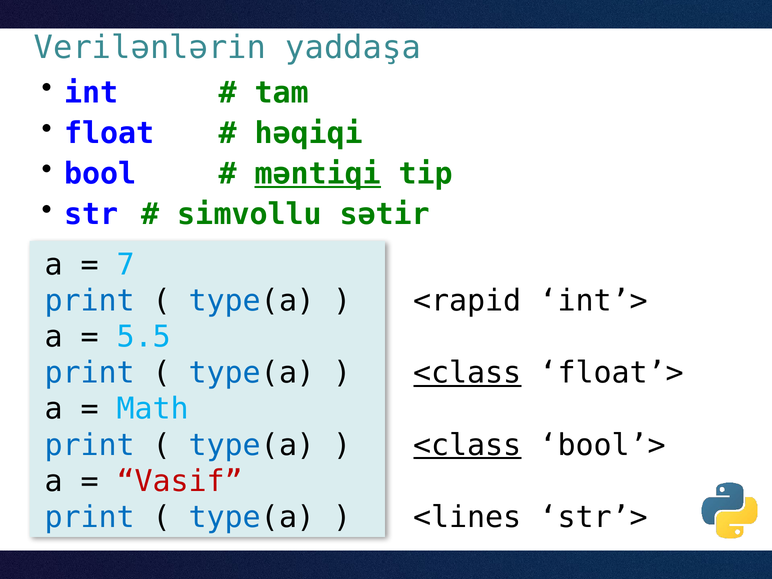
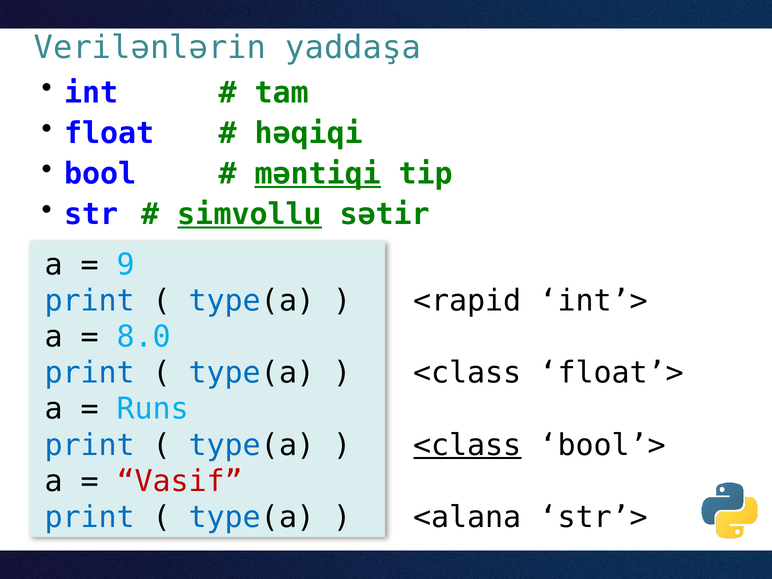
simvollu underline: none -> present
7: 7 -> 9
5.5: 5.5 -> 8.0
<class at (467, 373) underline: present -> none
Math: Math -> Runs
<lines: <lines -> <alana
